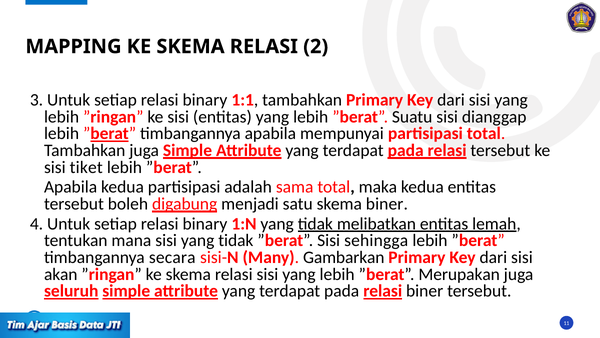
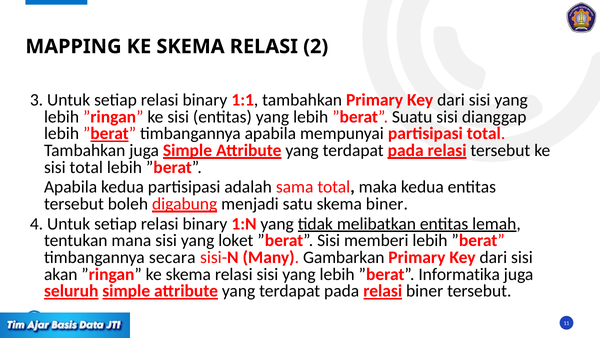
sisi tiket: tiket -> total
sisi yang tidak: tidak -> loket
sehingga: sehingga -> memberi
Merupakan: Merupakan -> Informatika
